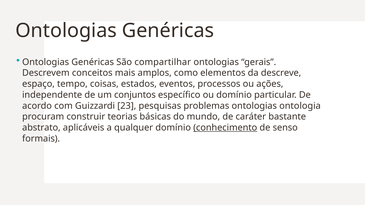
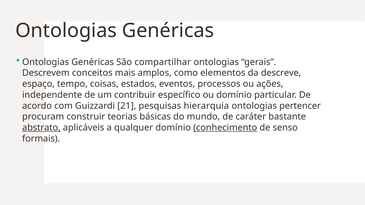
conjuntos: conjuntos -> contribuir
23: 23 -> 21
problemas: problemas -> hierarquia
ontologia: ontologia -> pertencer
abstrato underline: none -> present
